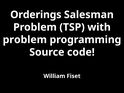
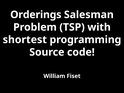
problem at (25, 40): problem -> shortest
